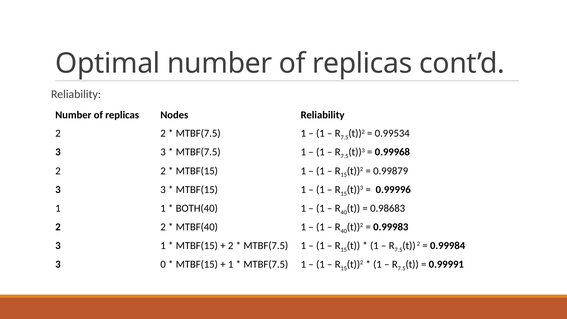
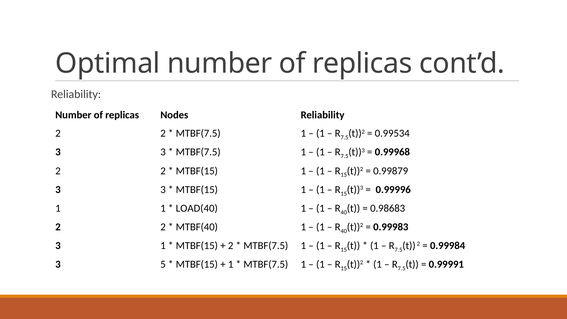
BOTH(40: BOTH(40 -> LOAD(40
0: 0 -> 5
